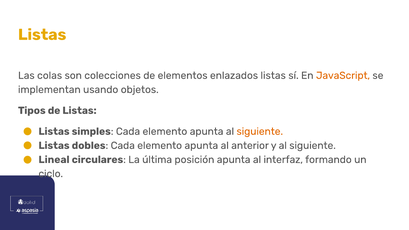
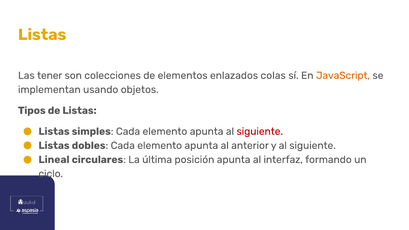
colas: colas -> tener
enlazados listas: listas -> colas
siguiente at (260, 131) colour: orange -> red
